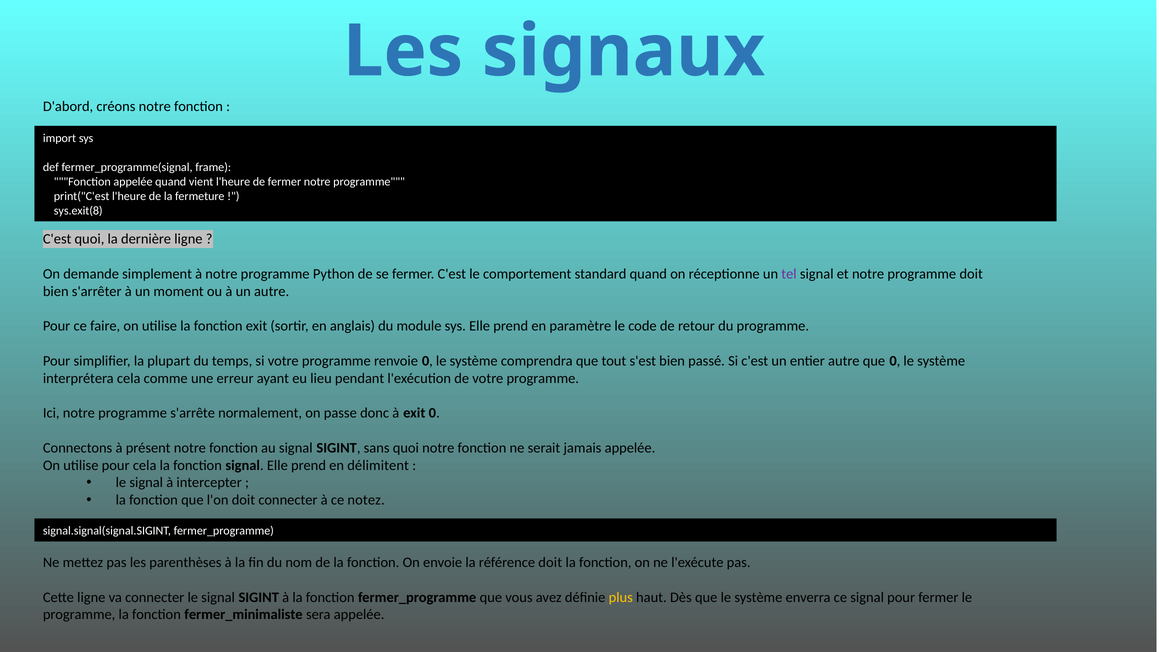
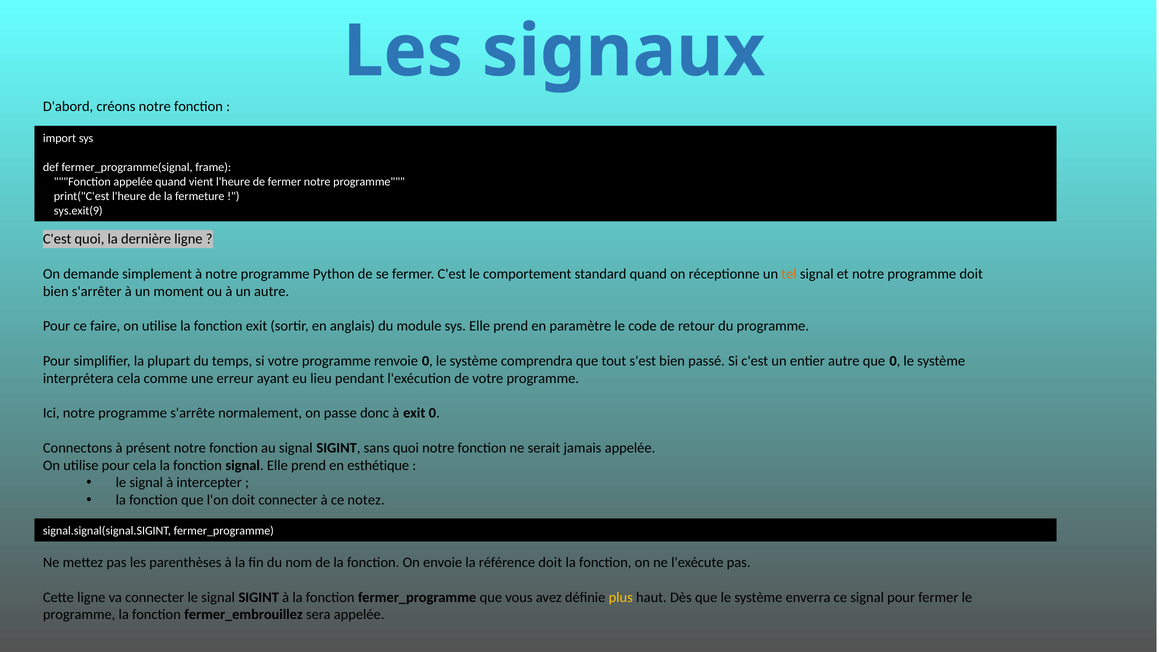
sys.exit(8: sys.exit(8 -> sys.exit(9
tel colour: purple -> orange
délimitent: délimitent -> esthétique
fermer_minimaliste: fermer_minimaliste -> fermer_embrouillez
